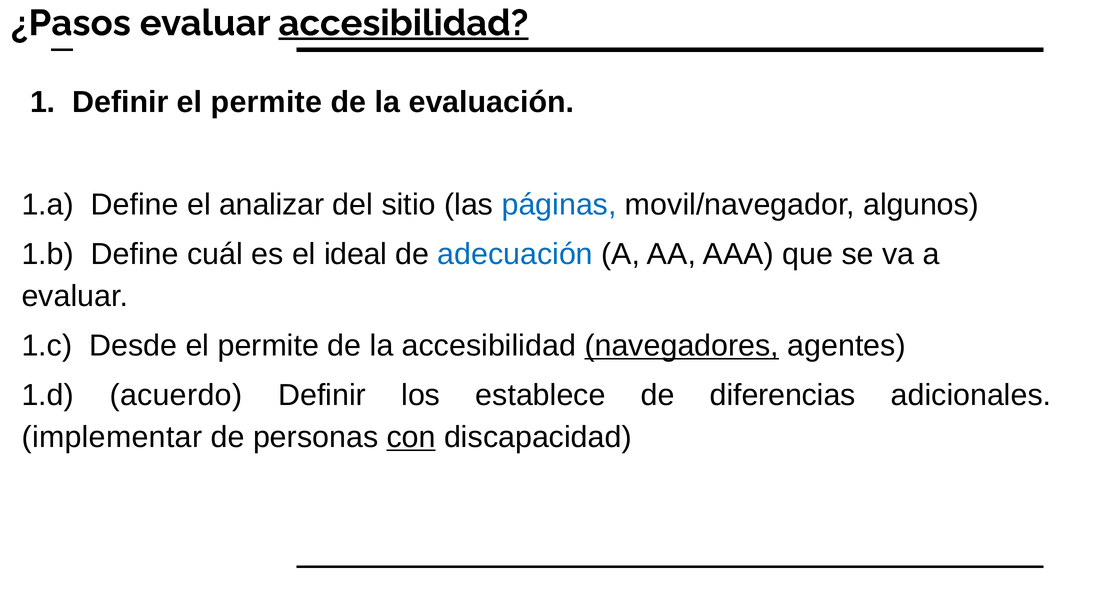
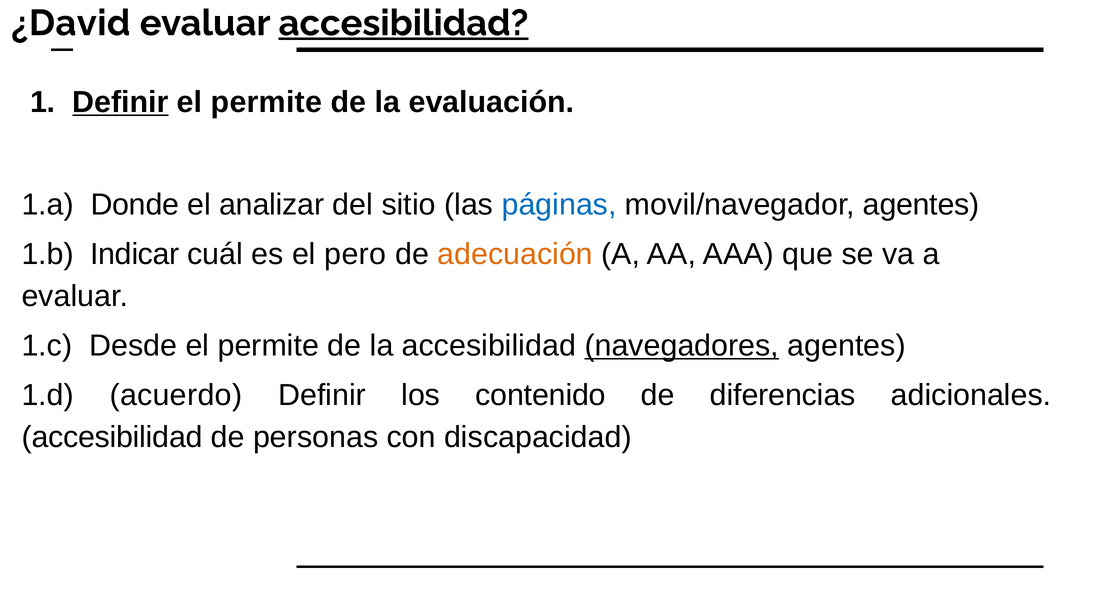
¿Pasos: ¿Pasos -> ¿David
Definir at (120, 102) underline: none -> present
1.a Define: Define -> Donde
movil/navegador algunos: algunos -> agentes
1.b Define: Define -> Indicar
ideal: ideal -> pero
adecuación colour: blue -> orange
establece: establece -> contenido
implementar at (112, 437): implementar -> accesibilidad
con underline: present -> none
